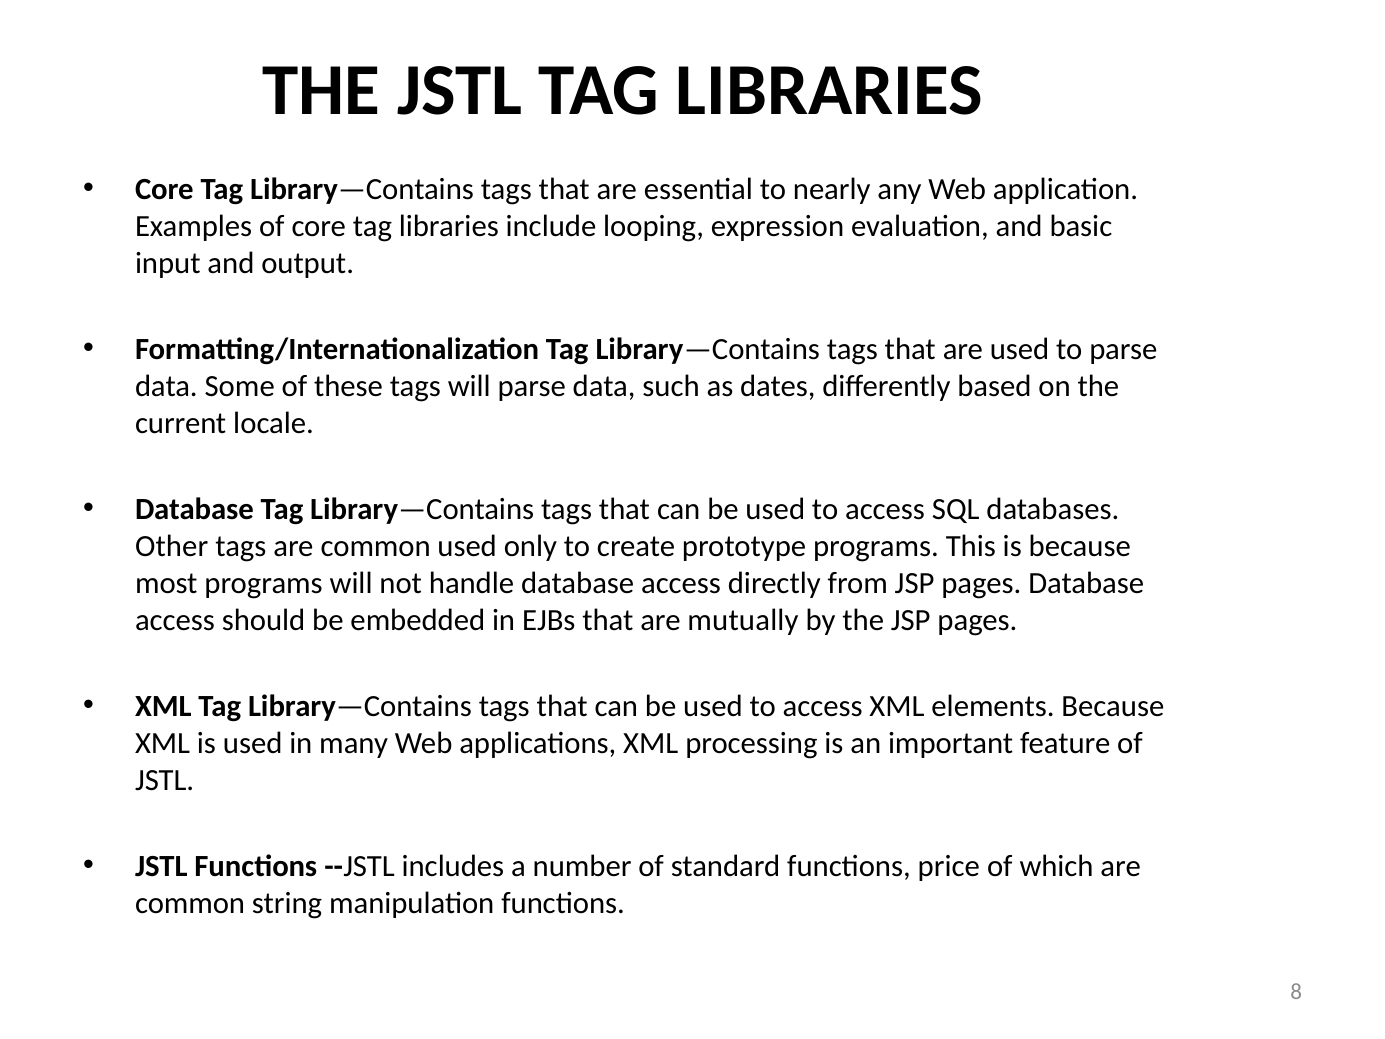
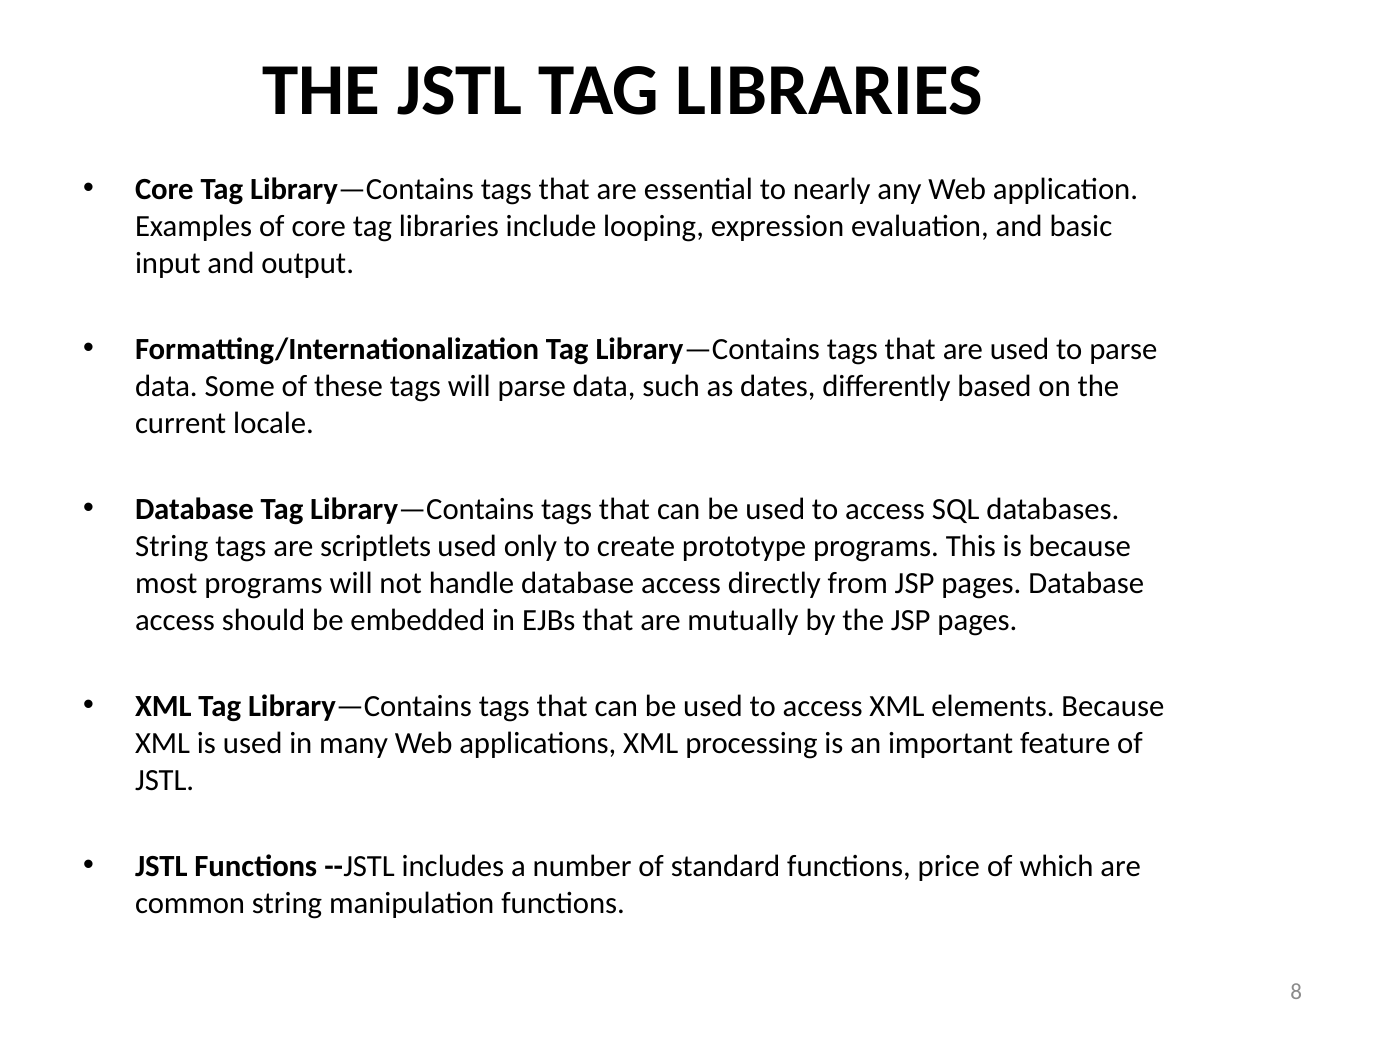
Other at (172, 546): Other -> String
tags are common: common -> scriptlets
